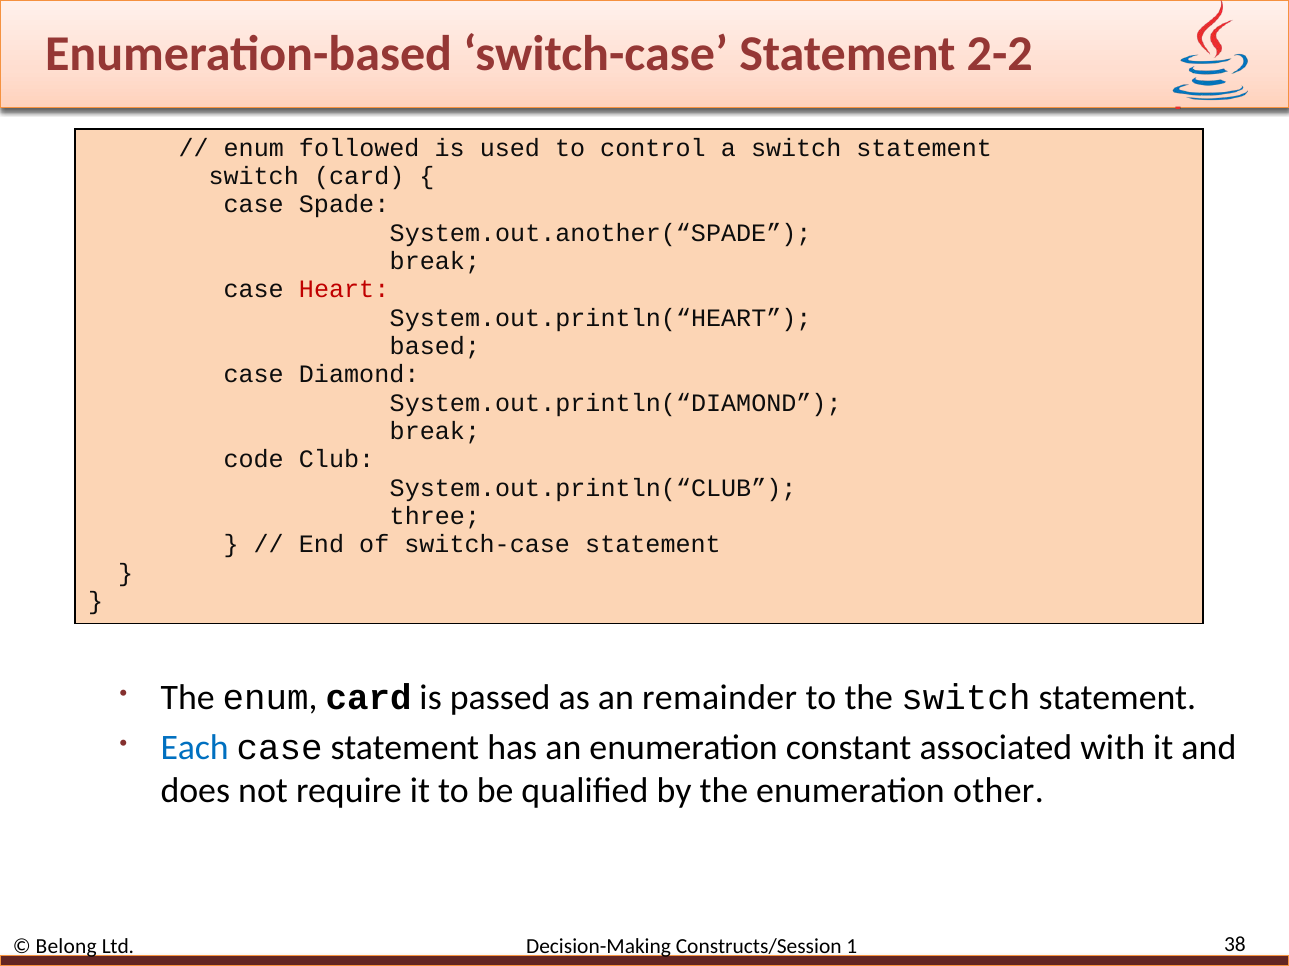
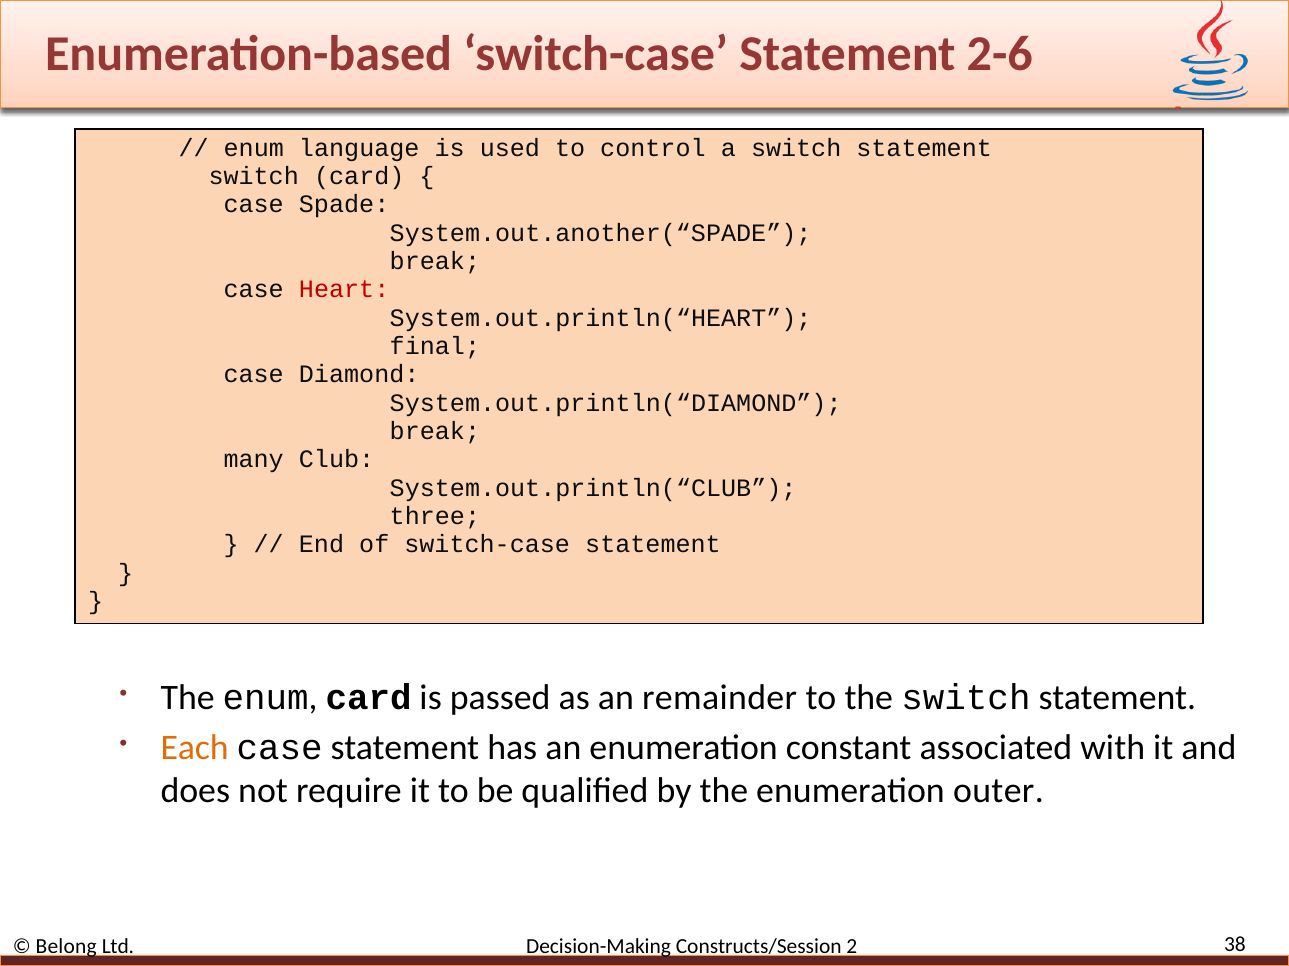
2-2: 2-2 -> 2-6
followed: followed -> language
based: based -> final
code: code -> many
Each colour: blue -> orange
other: other -> outer
1: 1 -> 2
